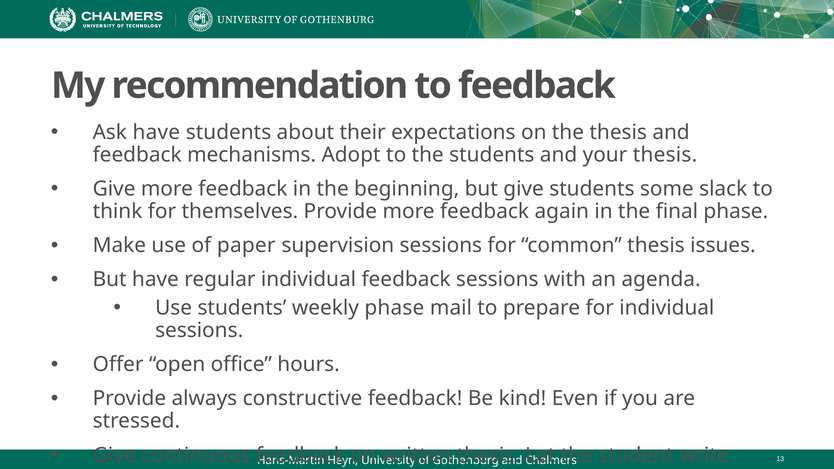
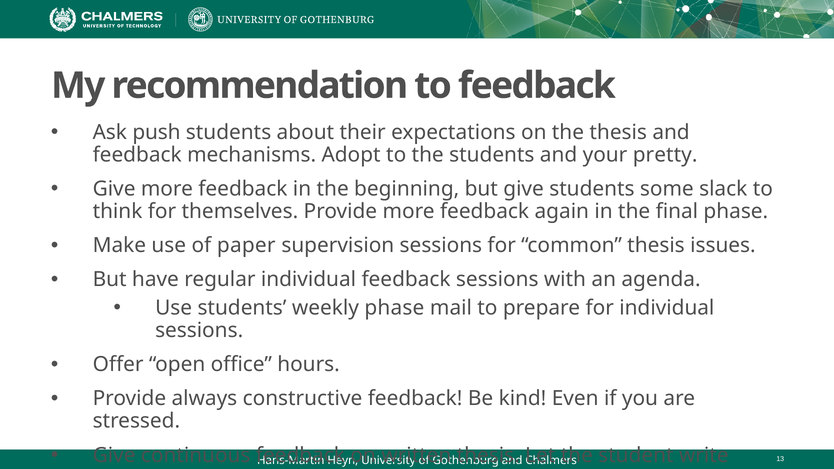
Ask have: have -> push
your thesis: thesis -> pretty
